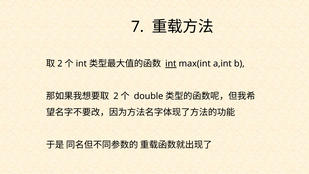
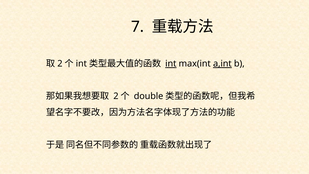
a,int underline: none -> present
